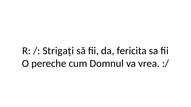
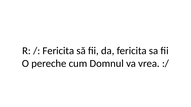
Strigați at (58, 51): Strigați -> Fericita
